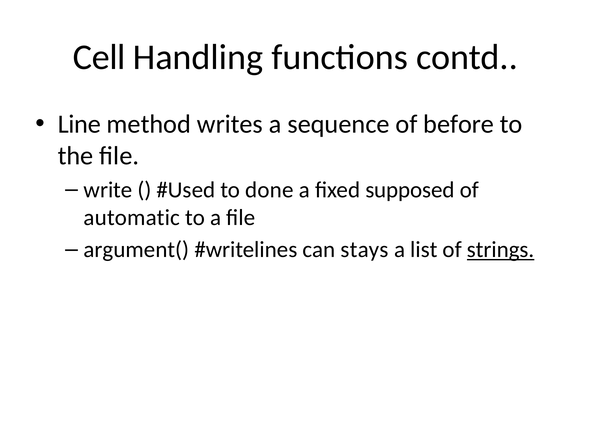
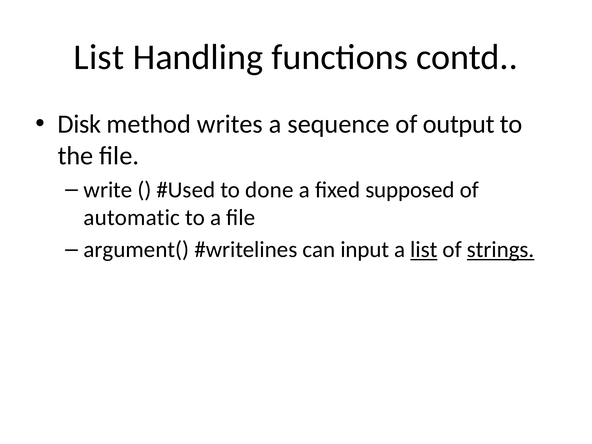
Cell at (99, 57): Cell -> List
Line: Line -> Disk
before: before -> output
stays: stays -> input
list at (424, 250) underline: none -> present
